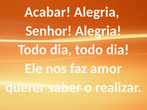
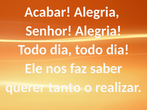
amor: amor -> saber
saber: saber -> tanto
